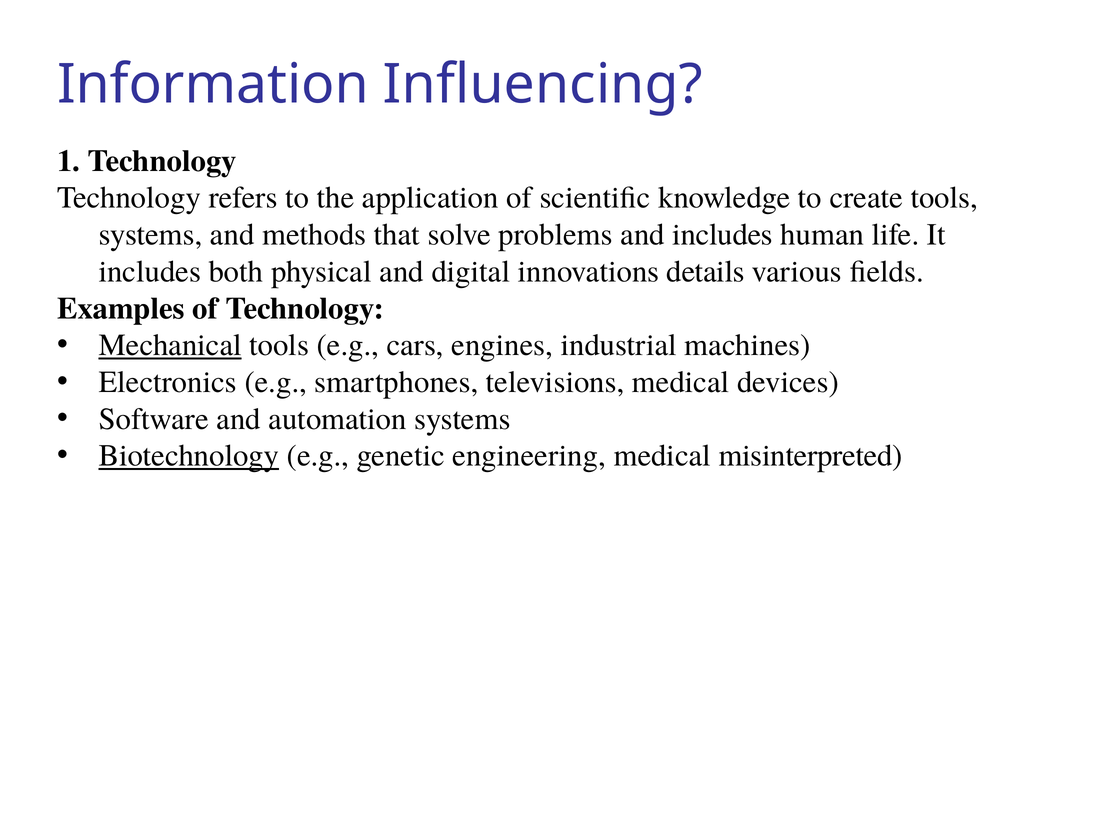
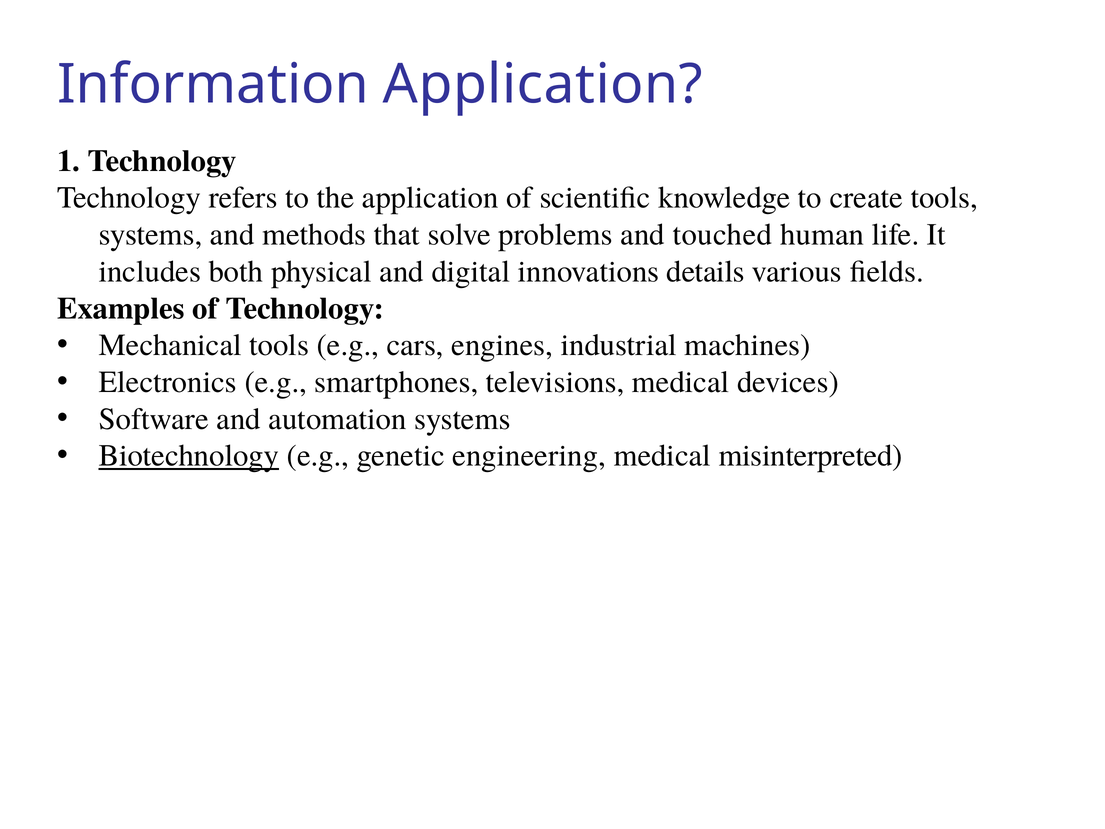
Information Influencing: Influencing -> Application
and includes: includes -> touched
Mechanical underline: present -> none
